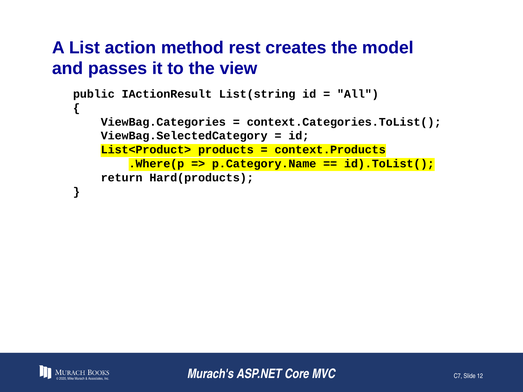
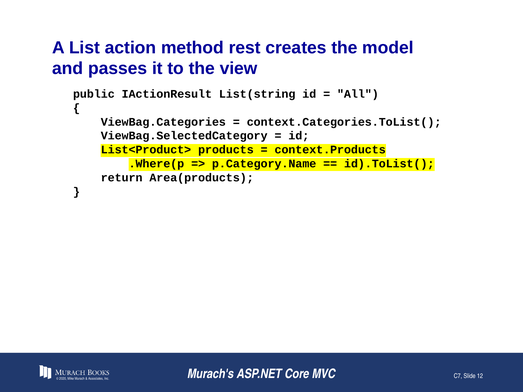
Hard(products: Hard(products -> Area(products
